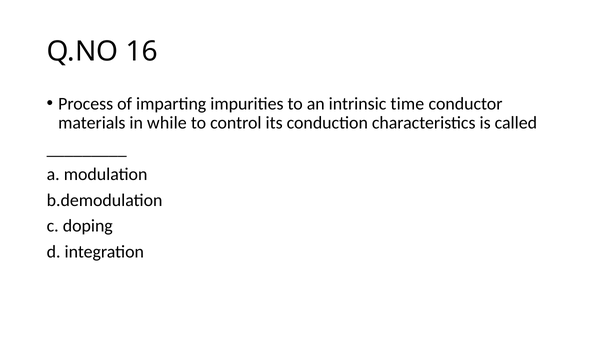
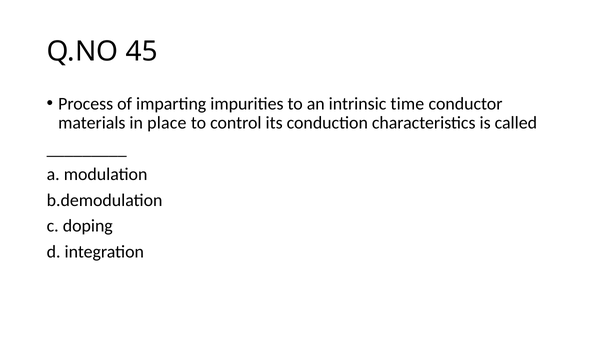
16: 16 -> 45
while: while -> place
